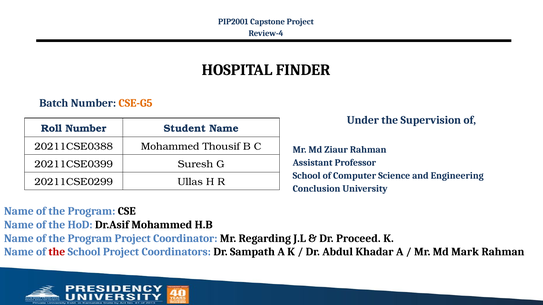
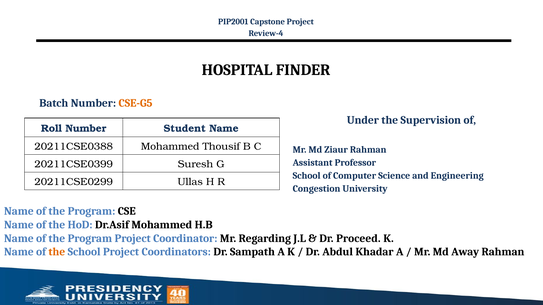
Conclusion: Conclusion -> Congestion
the at (57, 252) colour: red -> orange
Mark: Mark -> Away
